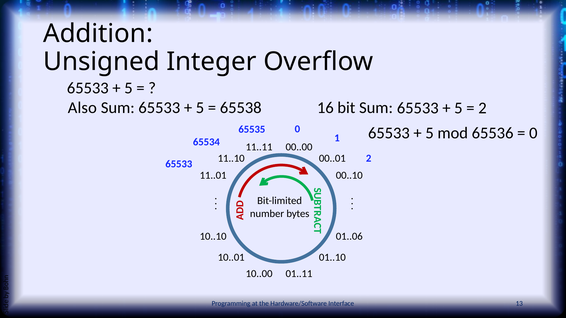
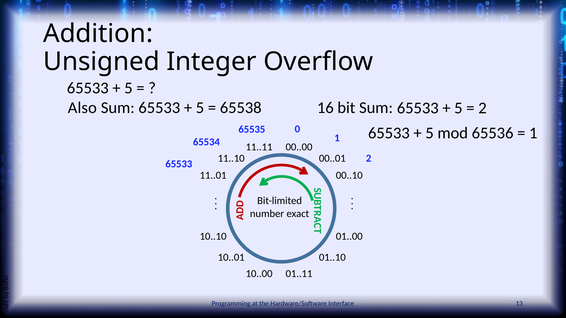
0 at (533, 133): 0 -> 1
bytes: bytes -> exact
01..06: 01..06 -> 01..00
